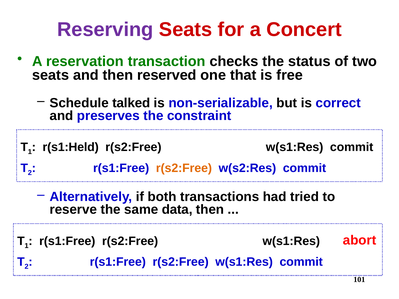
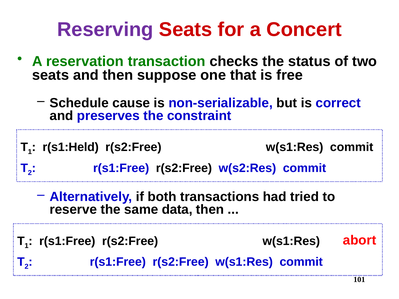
reserved: reserved -> suppose
talked: talked -> cause
r(s2:Free at (184, 168) colour: orange -> black
